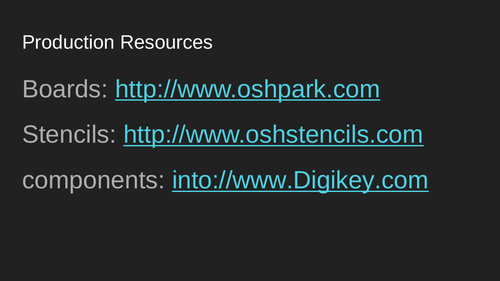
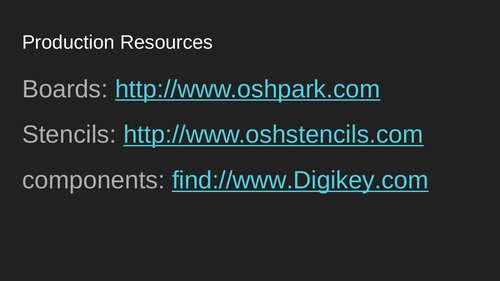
into://www.Digikey.com: into://www.Digikey.com -> find://www.Digikey.com
